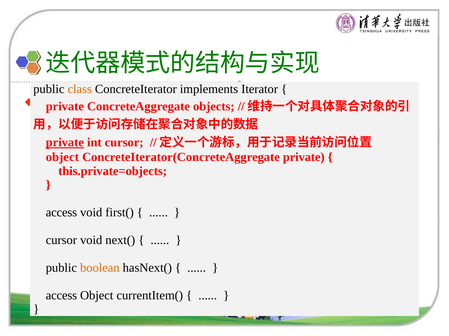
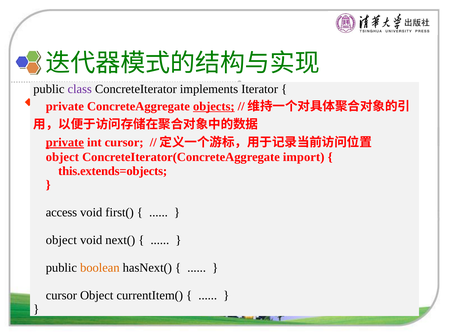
class colour: orange -> purple
objects underline: none -> present
ConcreteIterator(ConcreteAggregate private: private -> import
this.private=objects: this.private=objects -> this.extends=objects
cursor at (61, 241): cursor -> object
access at (61, 296): access -> cursor
